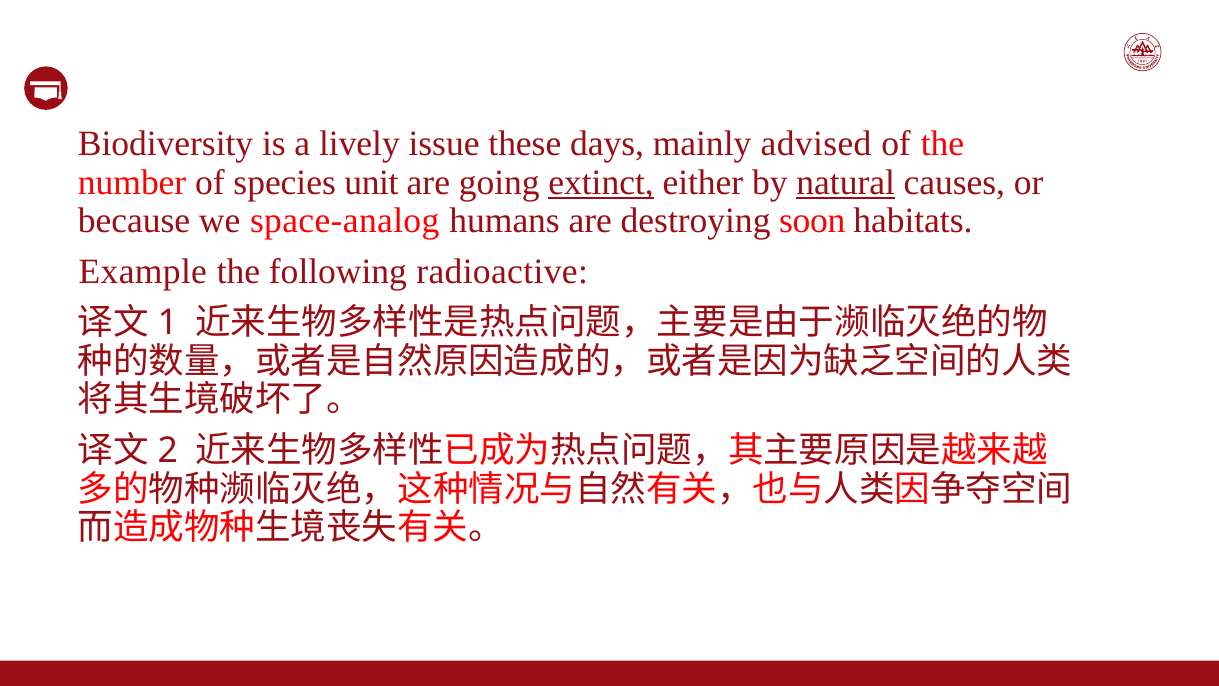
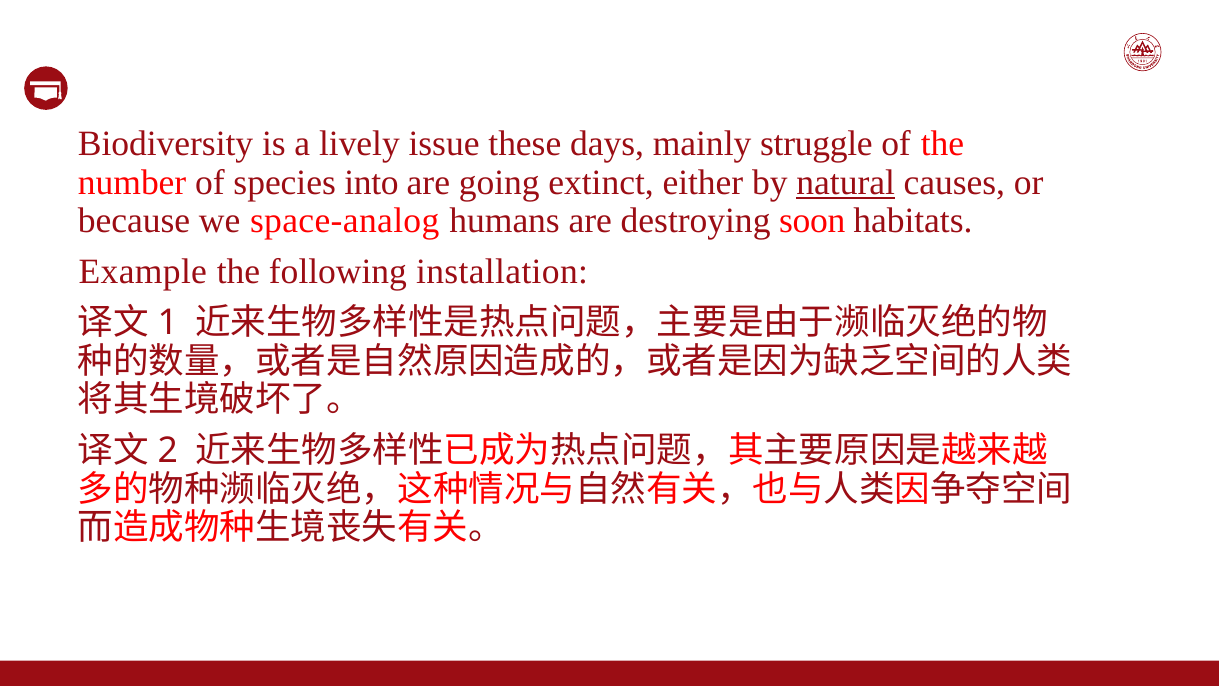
advised: advised -> struggle
unit: unit -> into
extinct underline: present -> none
radioactive: radioactive -> installation
